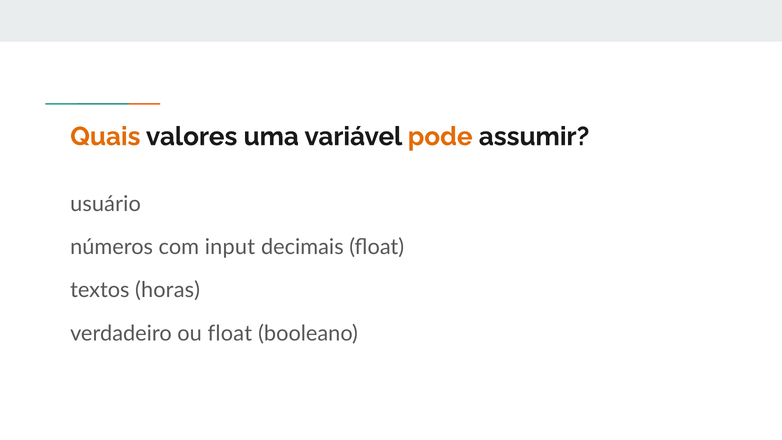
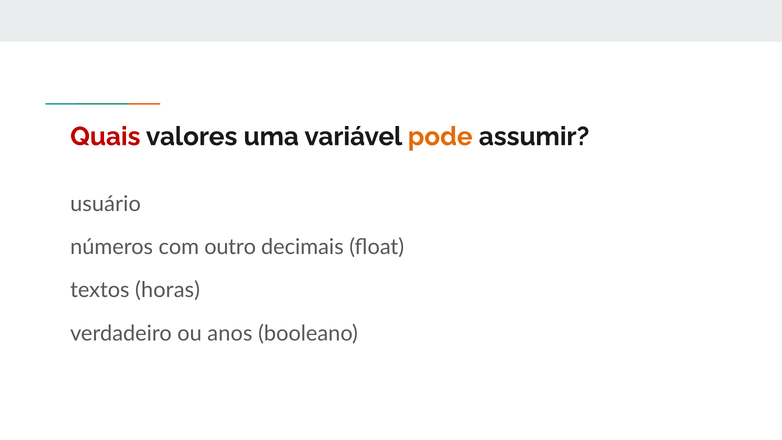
Quais colour: orange -> red
input: input -> outro
ou float: float -> anos
